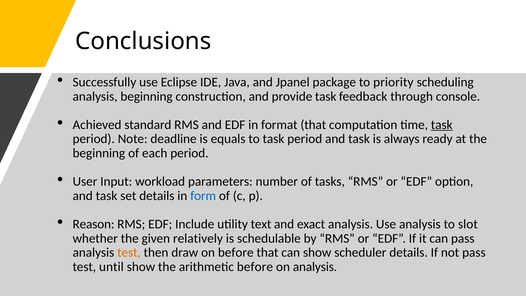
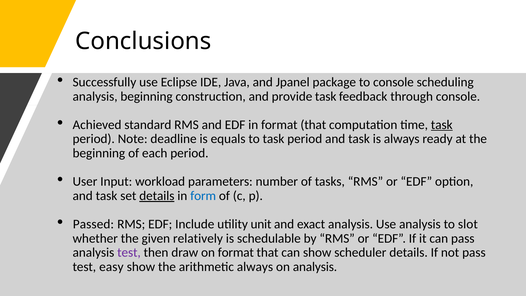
to priority: priority -> console
details at (157, 196) underline: none -> present
Reason: Reason -> Passed
text: text -> unit
test at (129, 252) colour: orange -> purple
on before: before -> format
until: until -> easy
arithmetic before: before -> always
